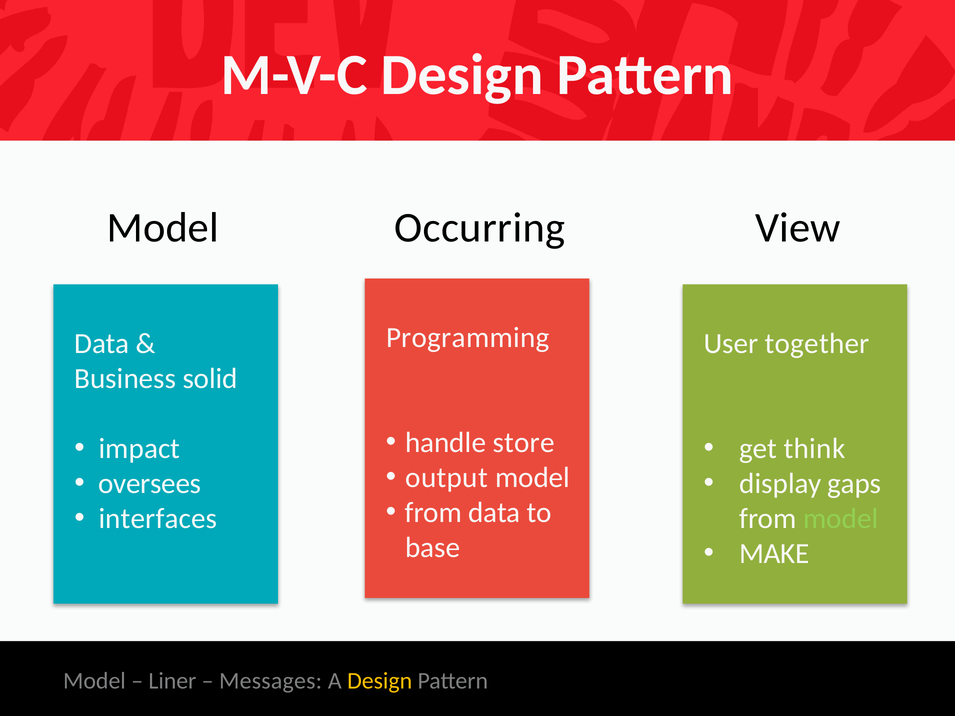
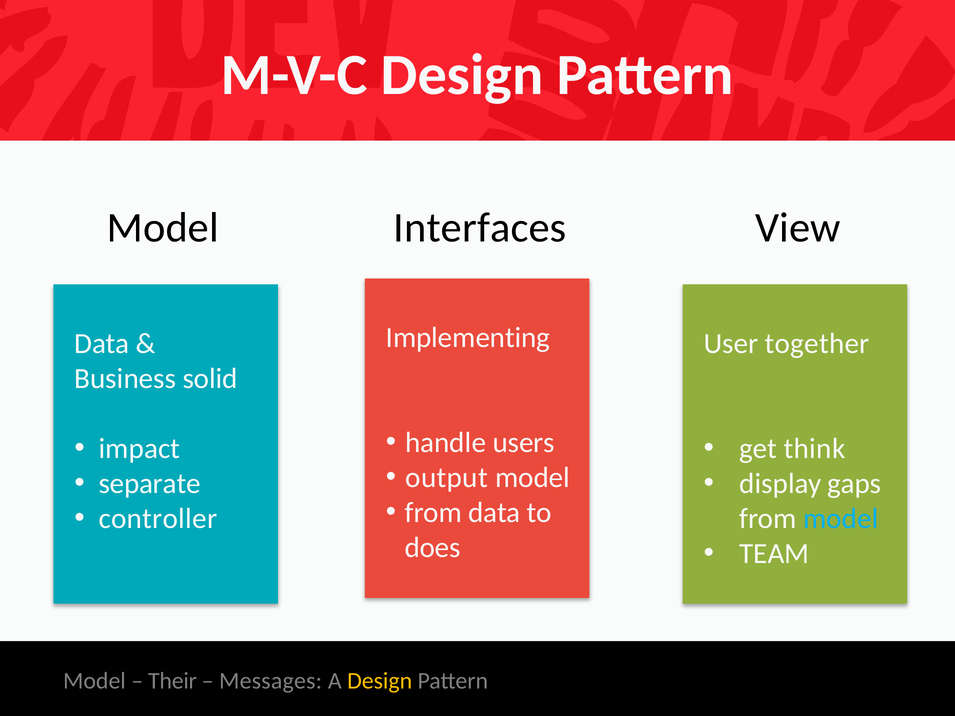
Occurring: Occurring -> Interfaces
Programming: Programming -> Implementing
store: store -> users
oversees: oversees -> separate
interfaces: interfaces -> controller
model at (841, 519) colour: light green -> light blue
base: base -> does
MAKE: MAKE -> TEAM
Liner: Liner -> Their
